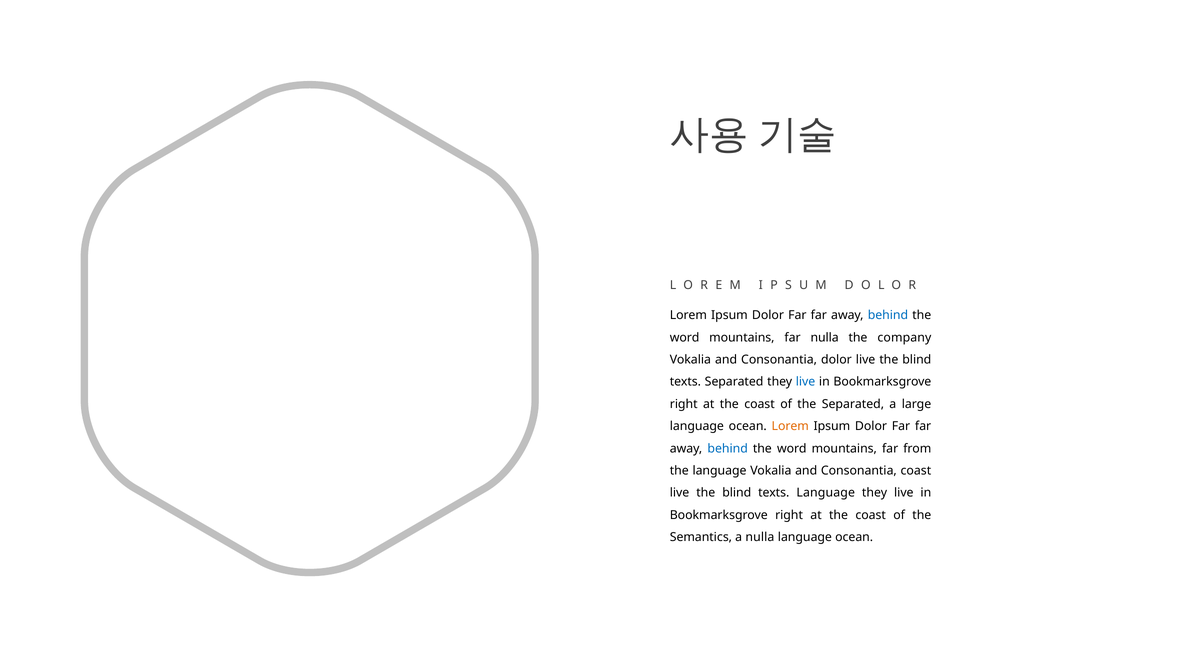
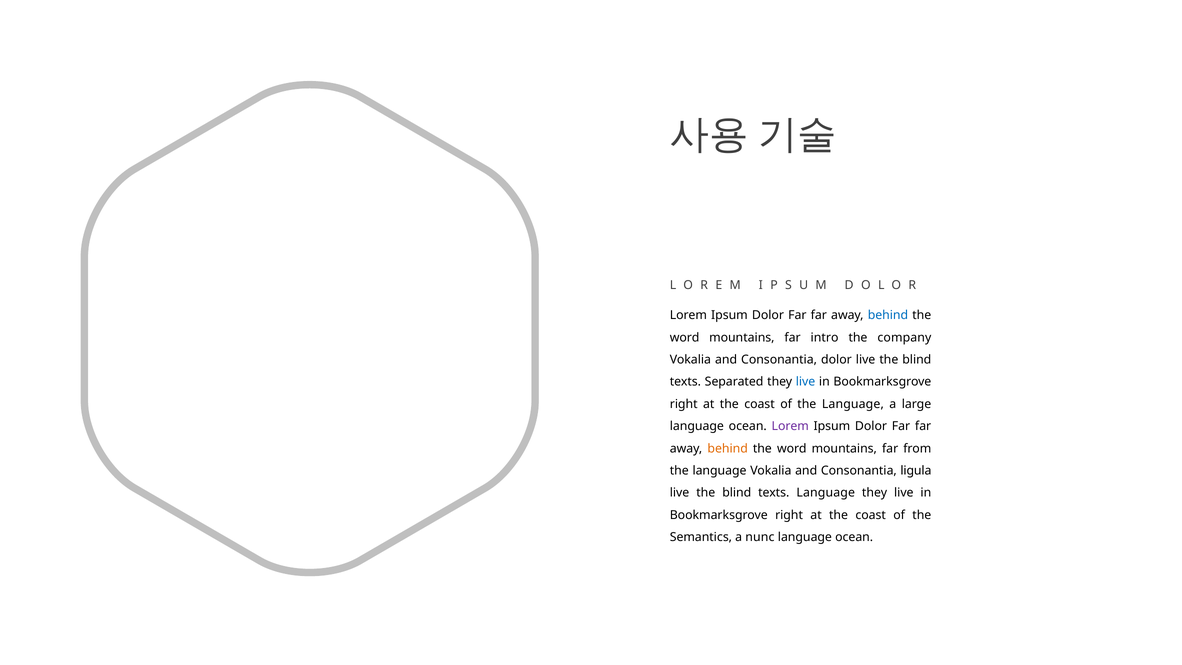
far nulla: nulla -> intro
of the Separated: Separated -> Language
Lorem at (790, 426) colour: orange -> purple
behind at (728, 448) colour: blue -> orange
Consonantia coast: coast -> ligula
a nulla: nulla -> nunc
